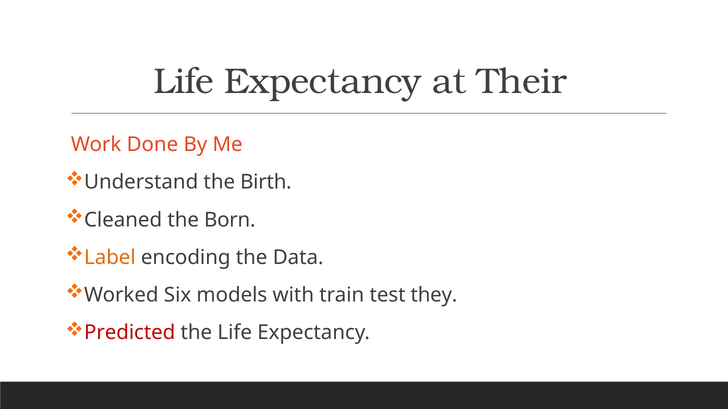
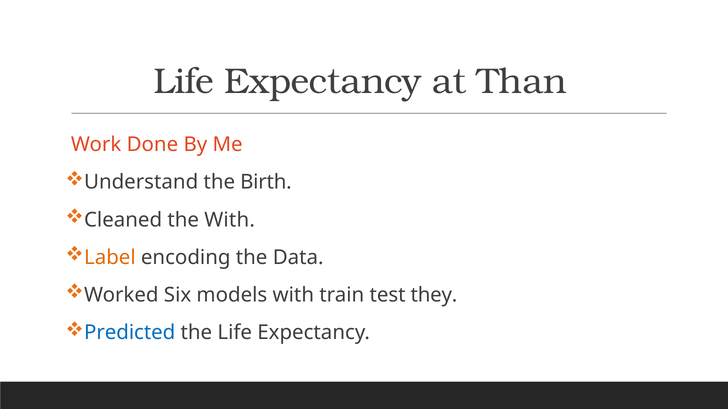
Their: Their -> Than
the Born: Born -> With
Predicted colour: red -> blue
